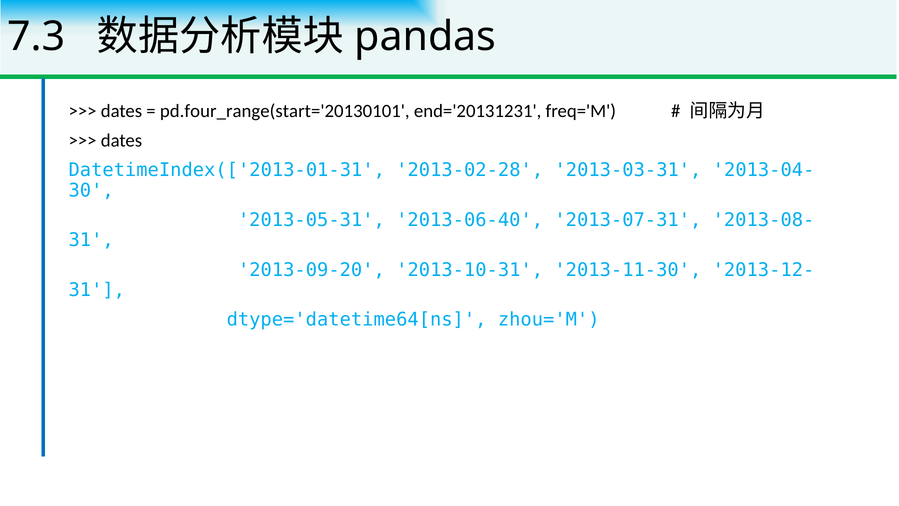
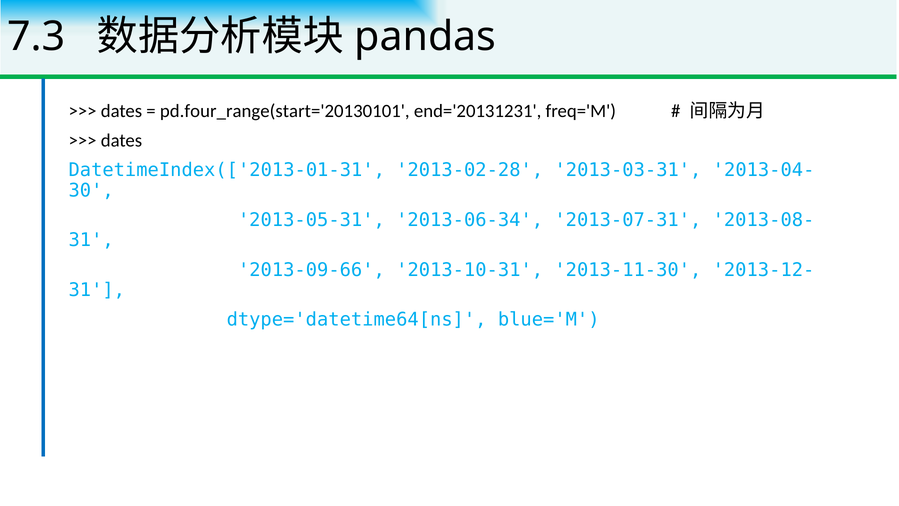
2013-06-40: 2013-06-40 -> 2013-06-34
2013-09-20: 2013-09-20 -> 2013-09-66
zhou='M: zhou='M -> blue='M
